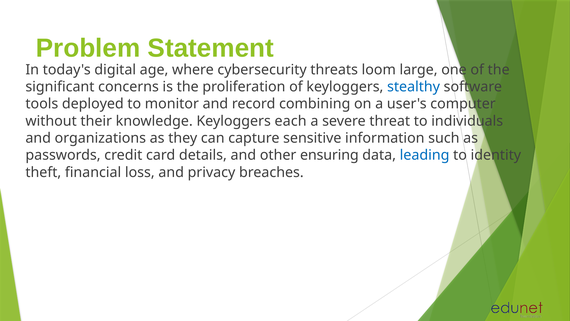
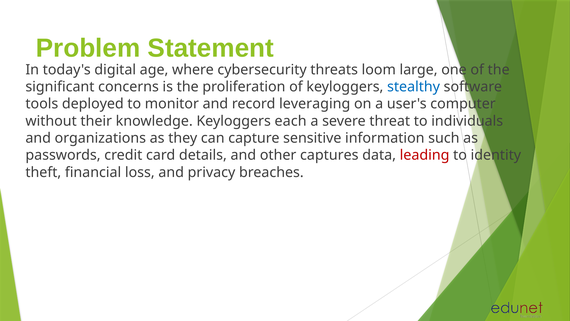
combining: combining -> leveraging
ensuring: ensuring -> captures
leading colour: blue -> red
